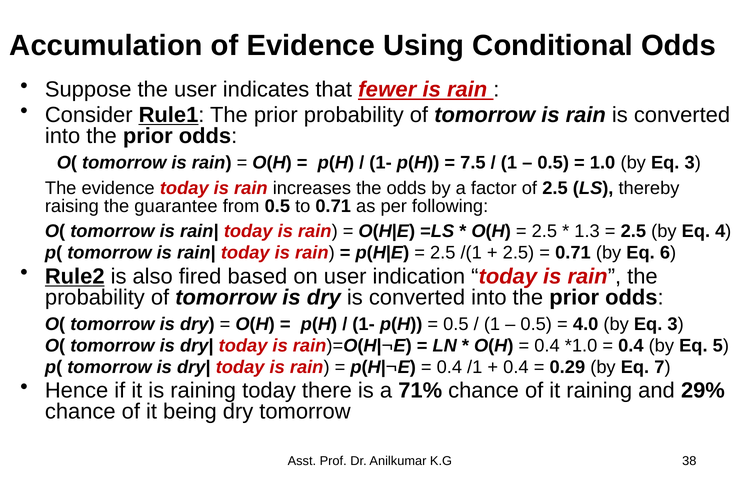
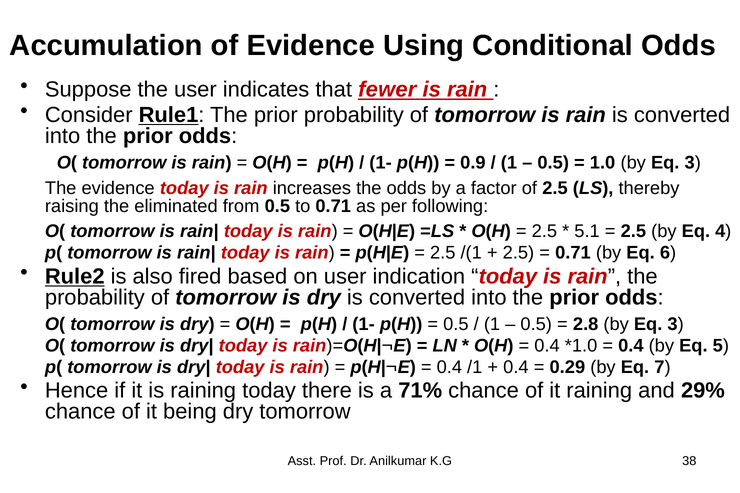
7.5: 7.5 -> 0.9
guarantee: guarantee -> eliminated
1.3: 1.3 -> 5.1
4.0: 4.0 -> 2.8
